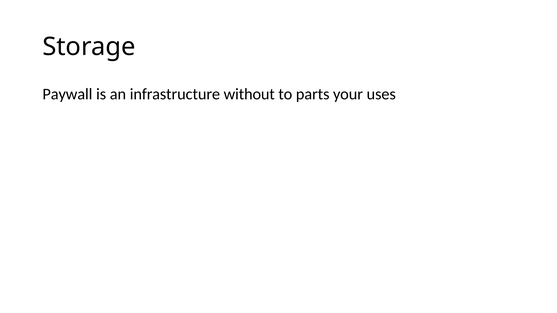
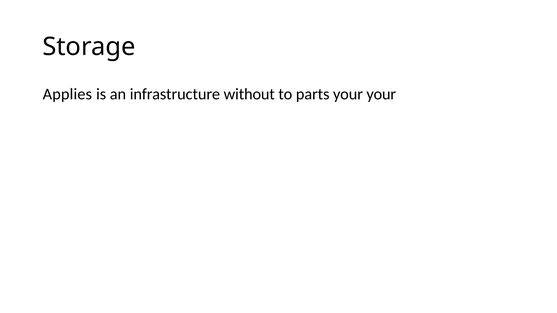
Paywall: Paywall -> Applies
your uses: uses -> your
